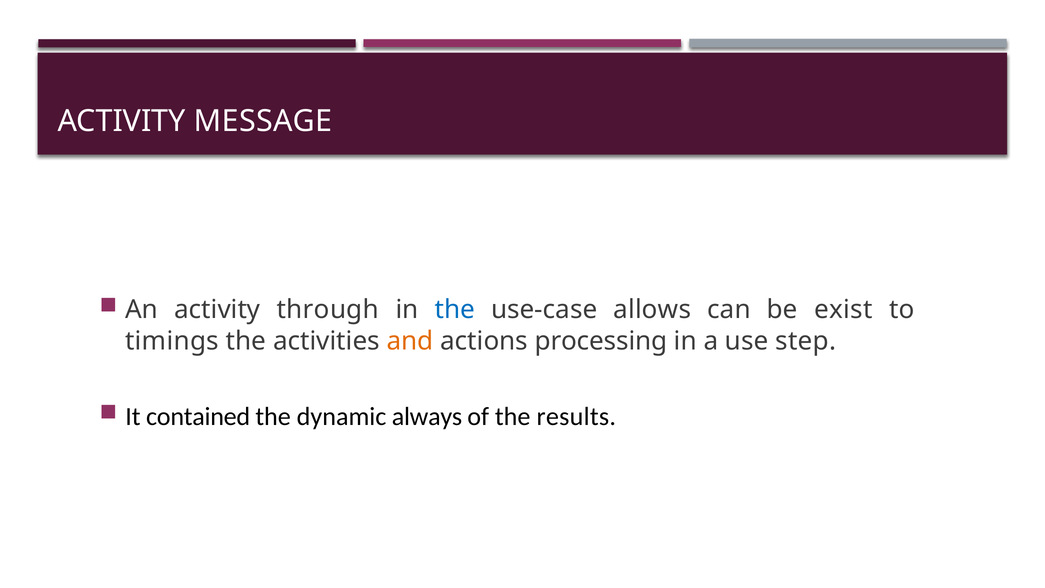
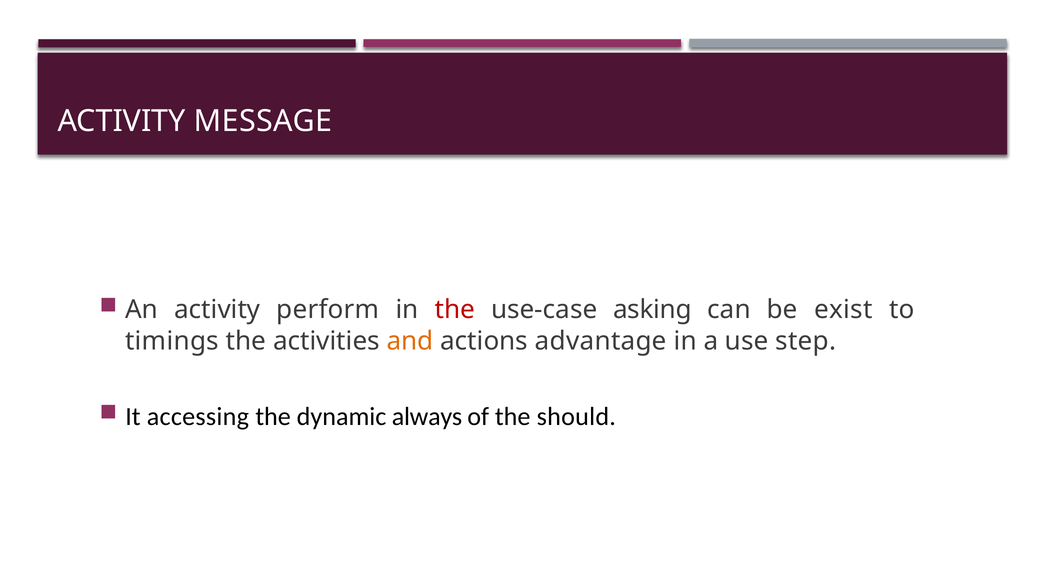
through: through -> perform
the at (455, 310) colour: blue -> red
allows: allows -> asking
processing: processing -> advantage
contained: contained -> accessing
results: results -> should
